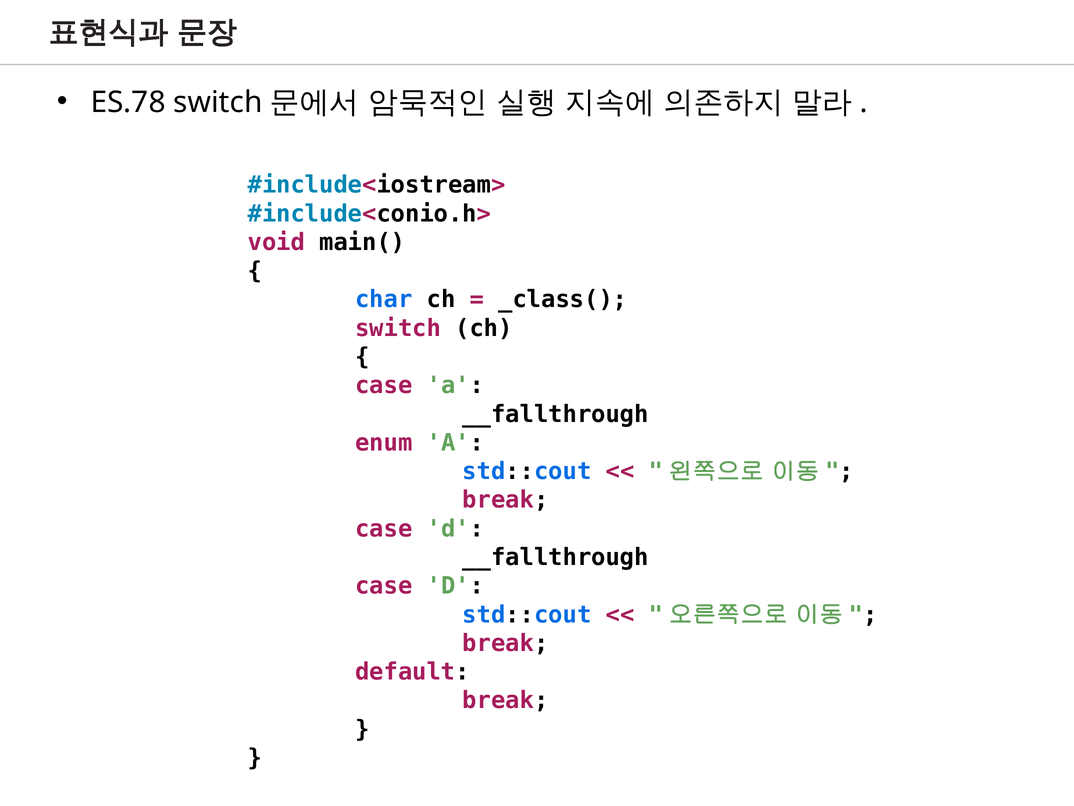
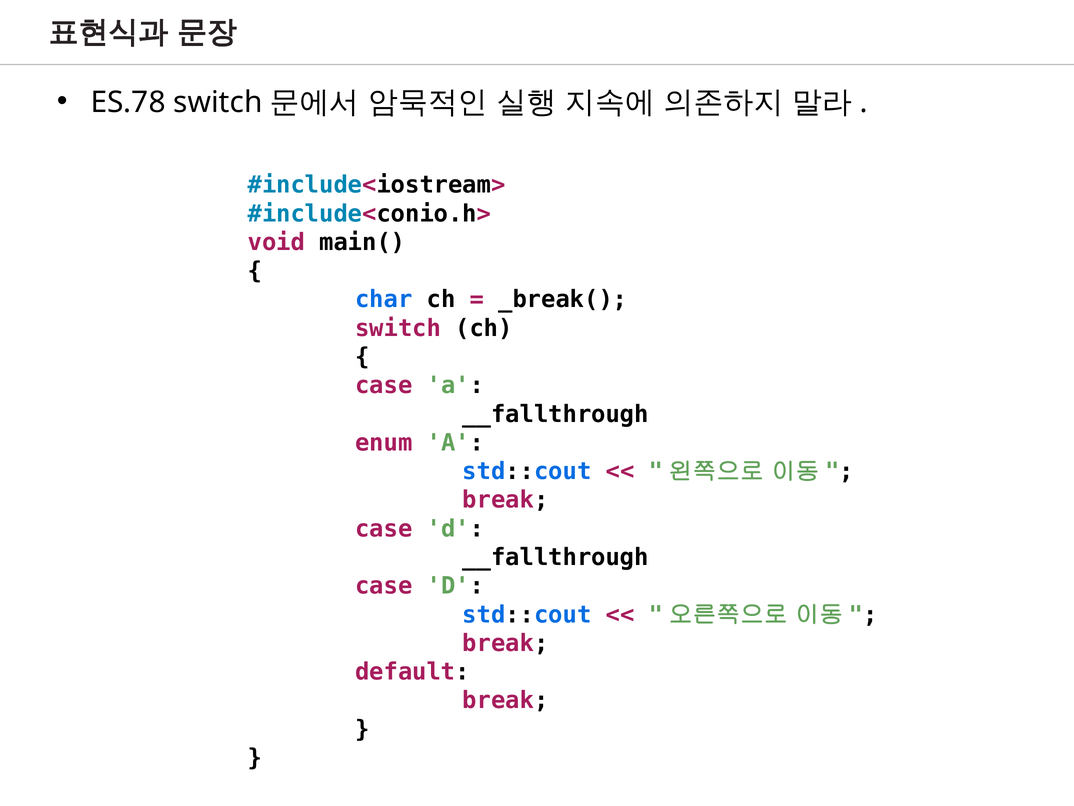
_class(: _class( -> _break(
